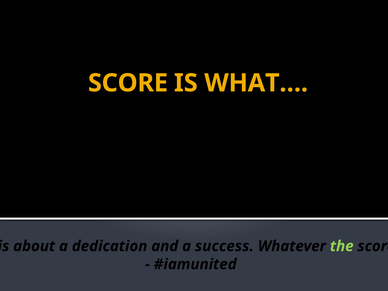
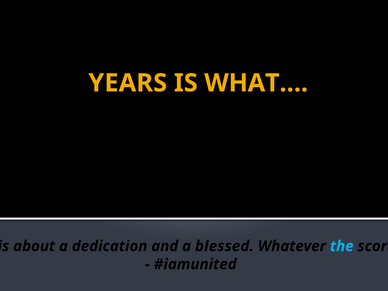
SCORE at (128, 83): SCORE -> YEARS
success: success -> blessed
the colour: light green -> light blue
